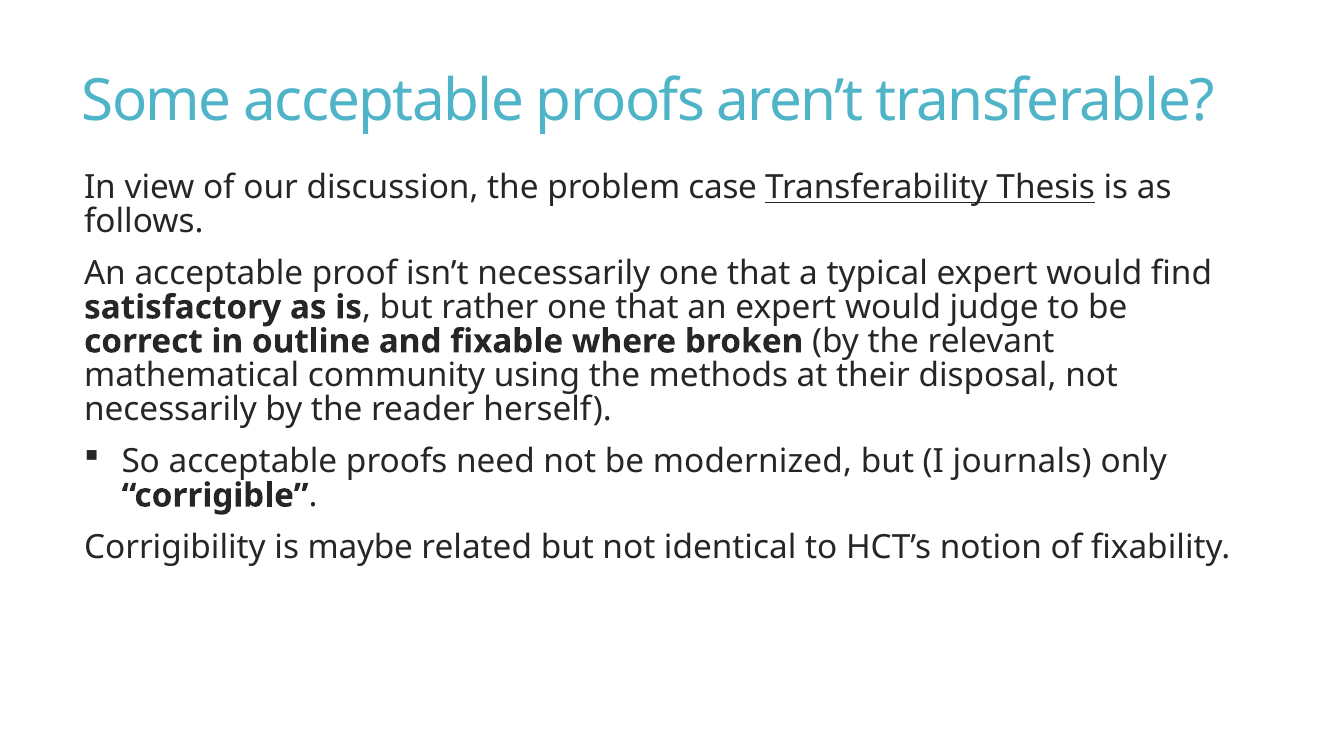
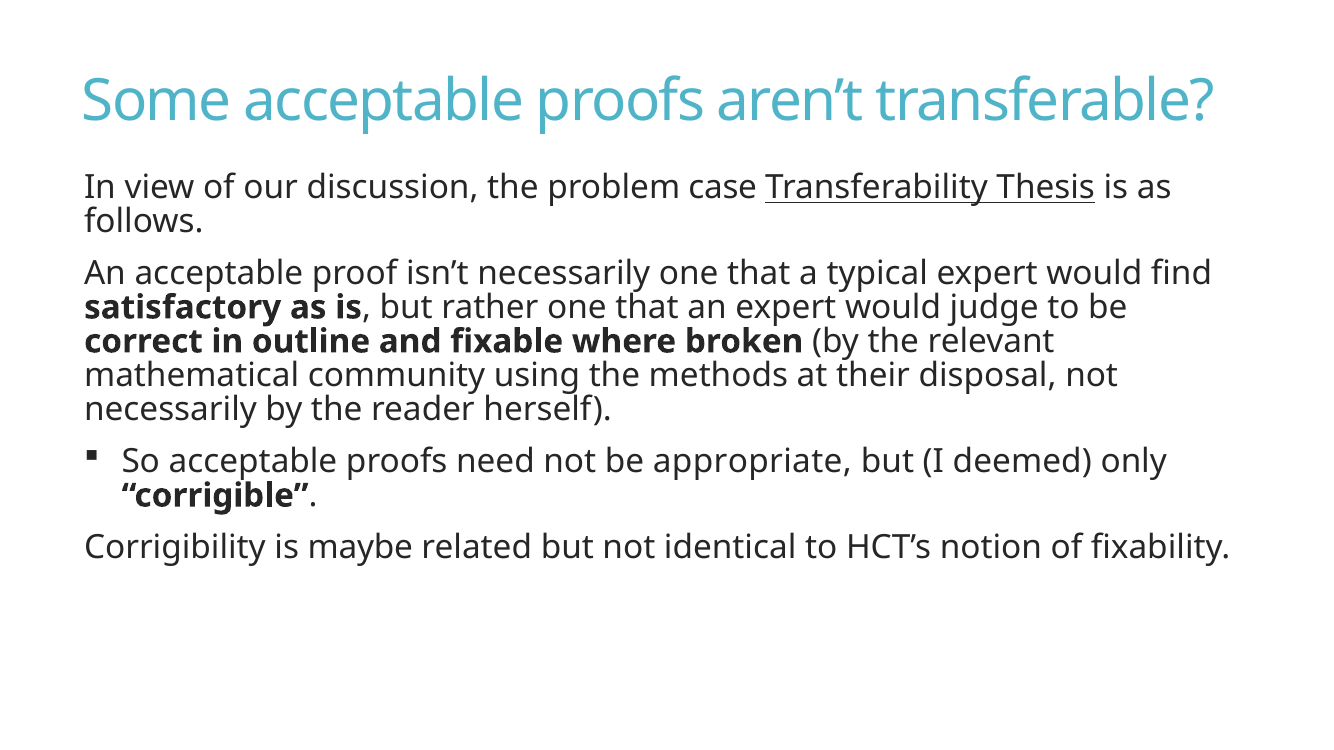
modernized: modernized -> appropriate
journals: journals -> deemed
